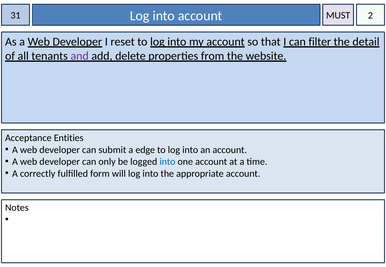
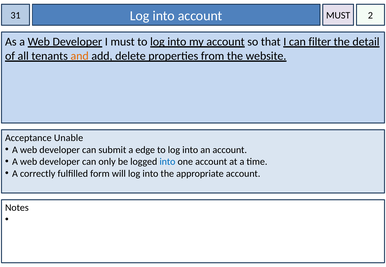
I reset: reset -> must
and colour: purple -> orange
Entities: Entities -> Unable
